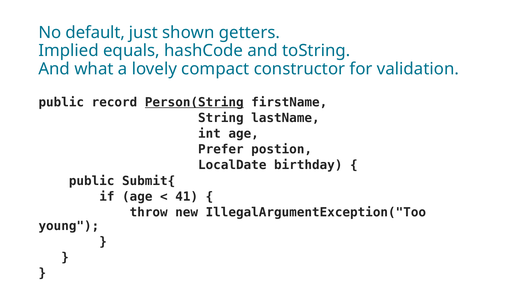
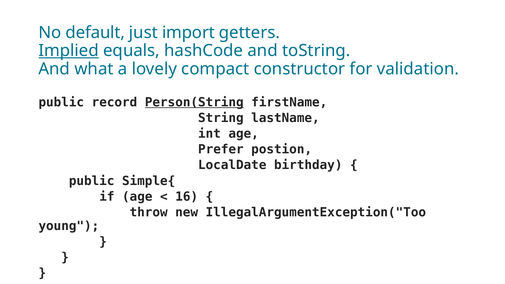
shown: shown -> import
Implied underline: none -> present
Submit{: Submit{ -> Simple{
41: 41 -> 16
